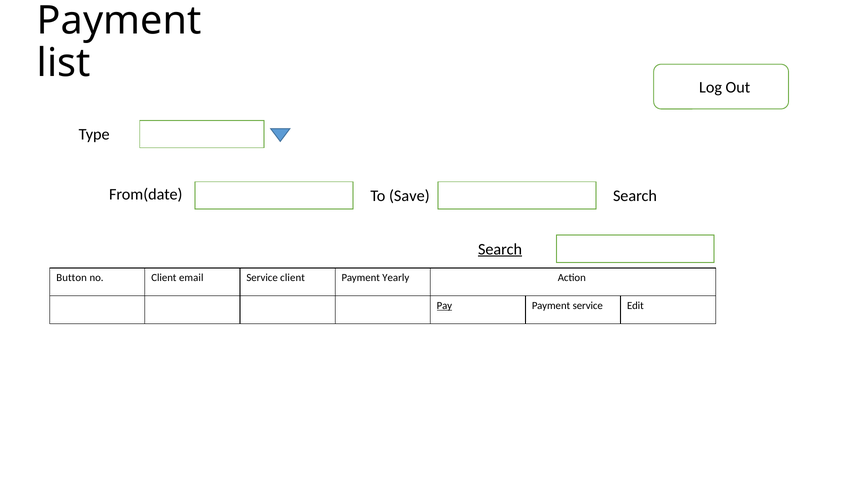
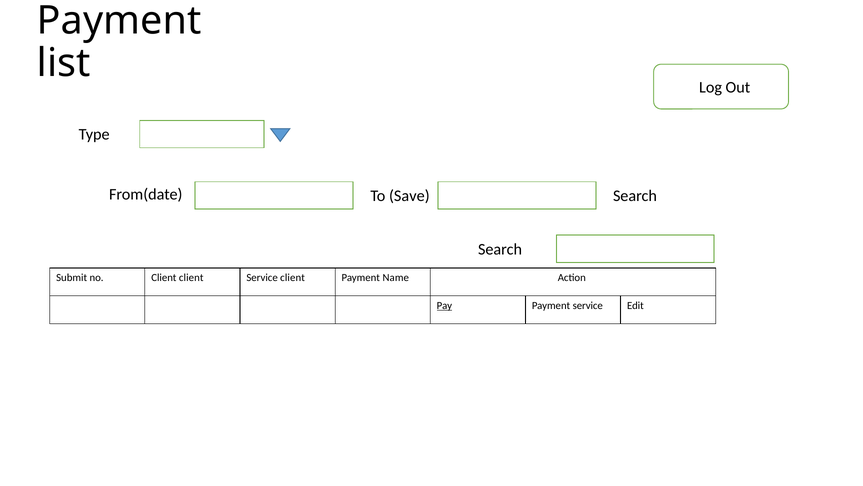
Search at (500, 249) underline: present -> none
Button: Button -> Submit
Client email: email -> client
Yearly: Yearly -> Name
